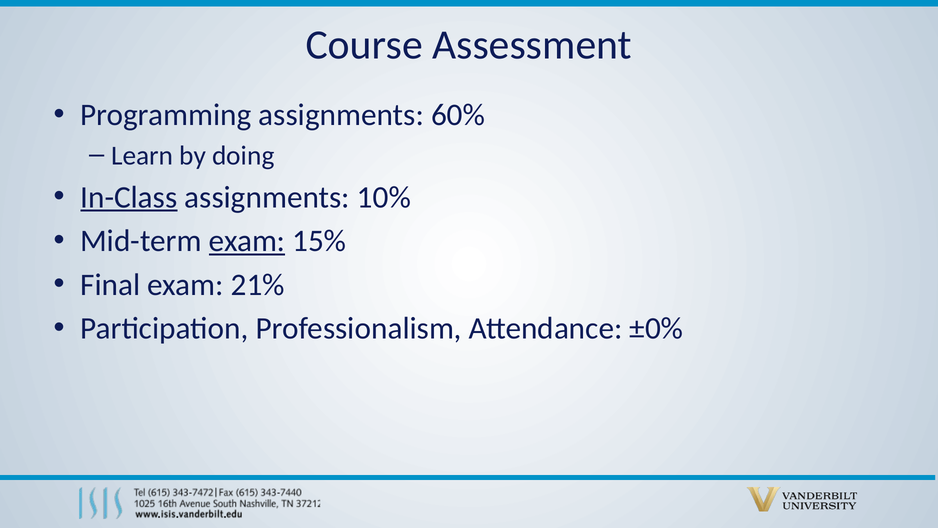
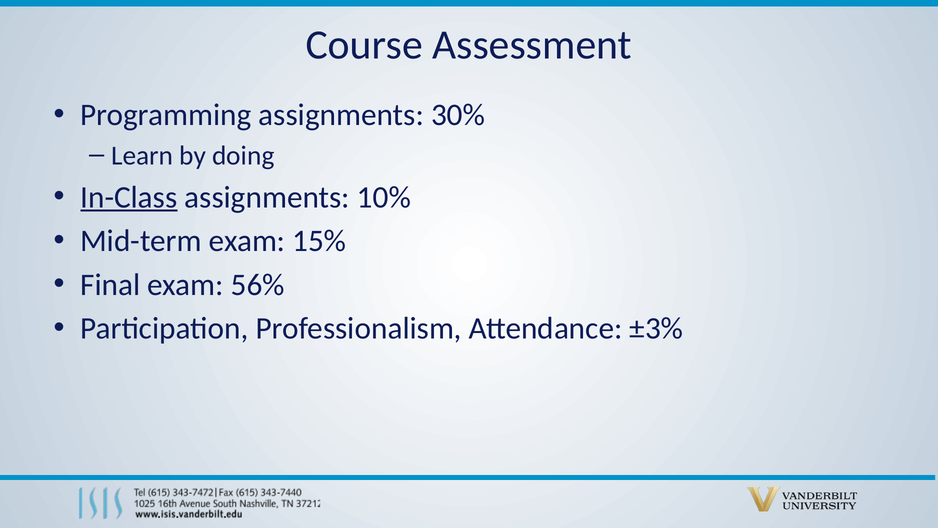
60%: 60% -> 30%
exam at (247, 241) underline: present -> none
21%: 21% -> 56%
±0%: ±0% -> ±3%
